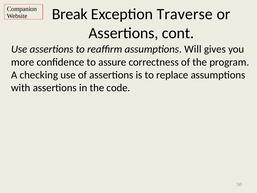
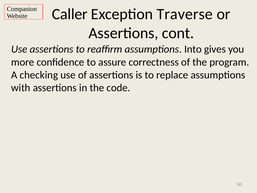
Break: Break -> Caller
Will: Will -> Into
